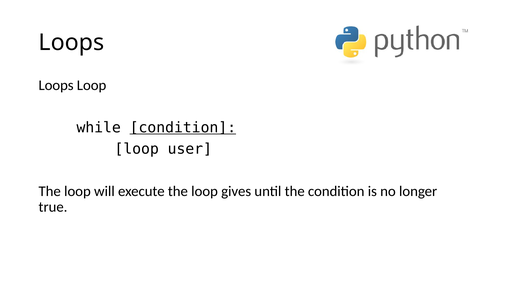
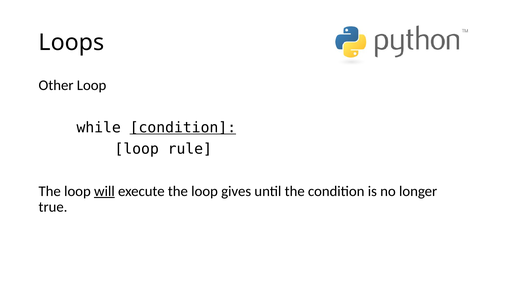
Loops at (56, 86): Loops -> Other
user: user -> rule
will underline: none -> present
